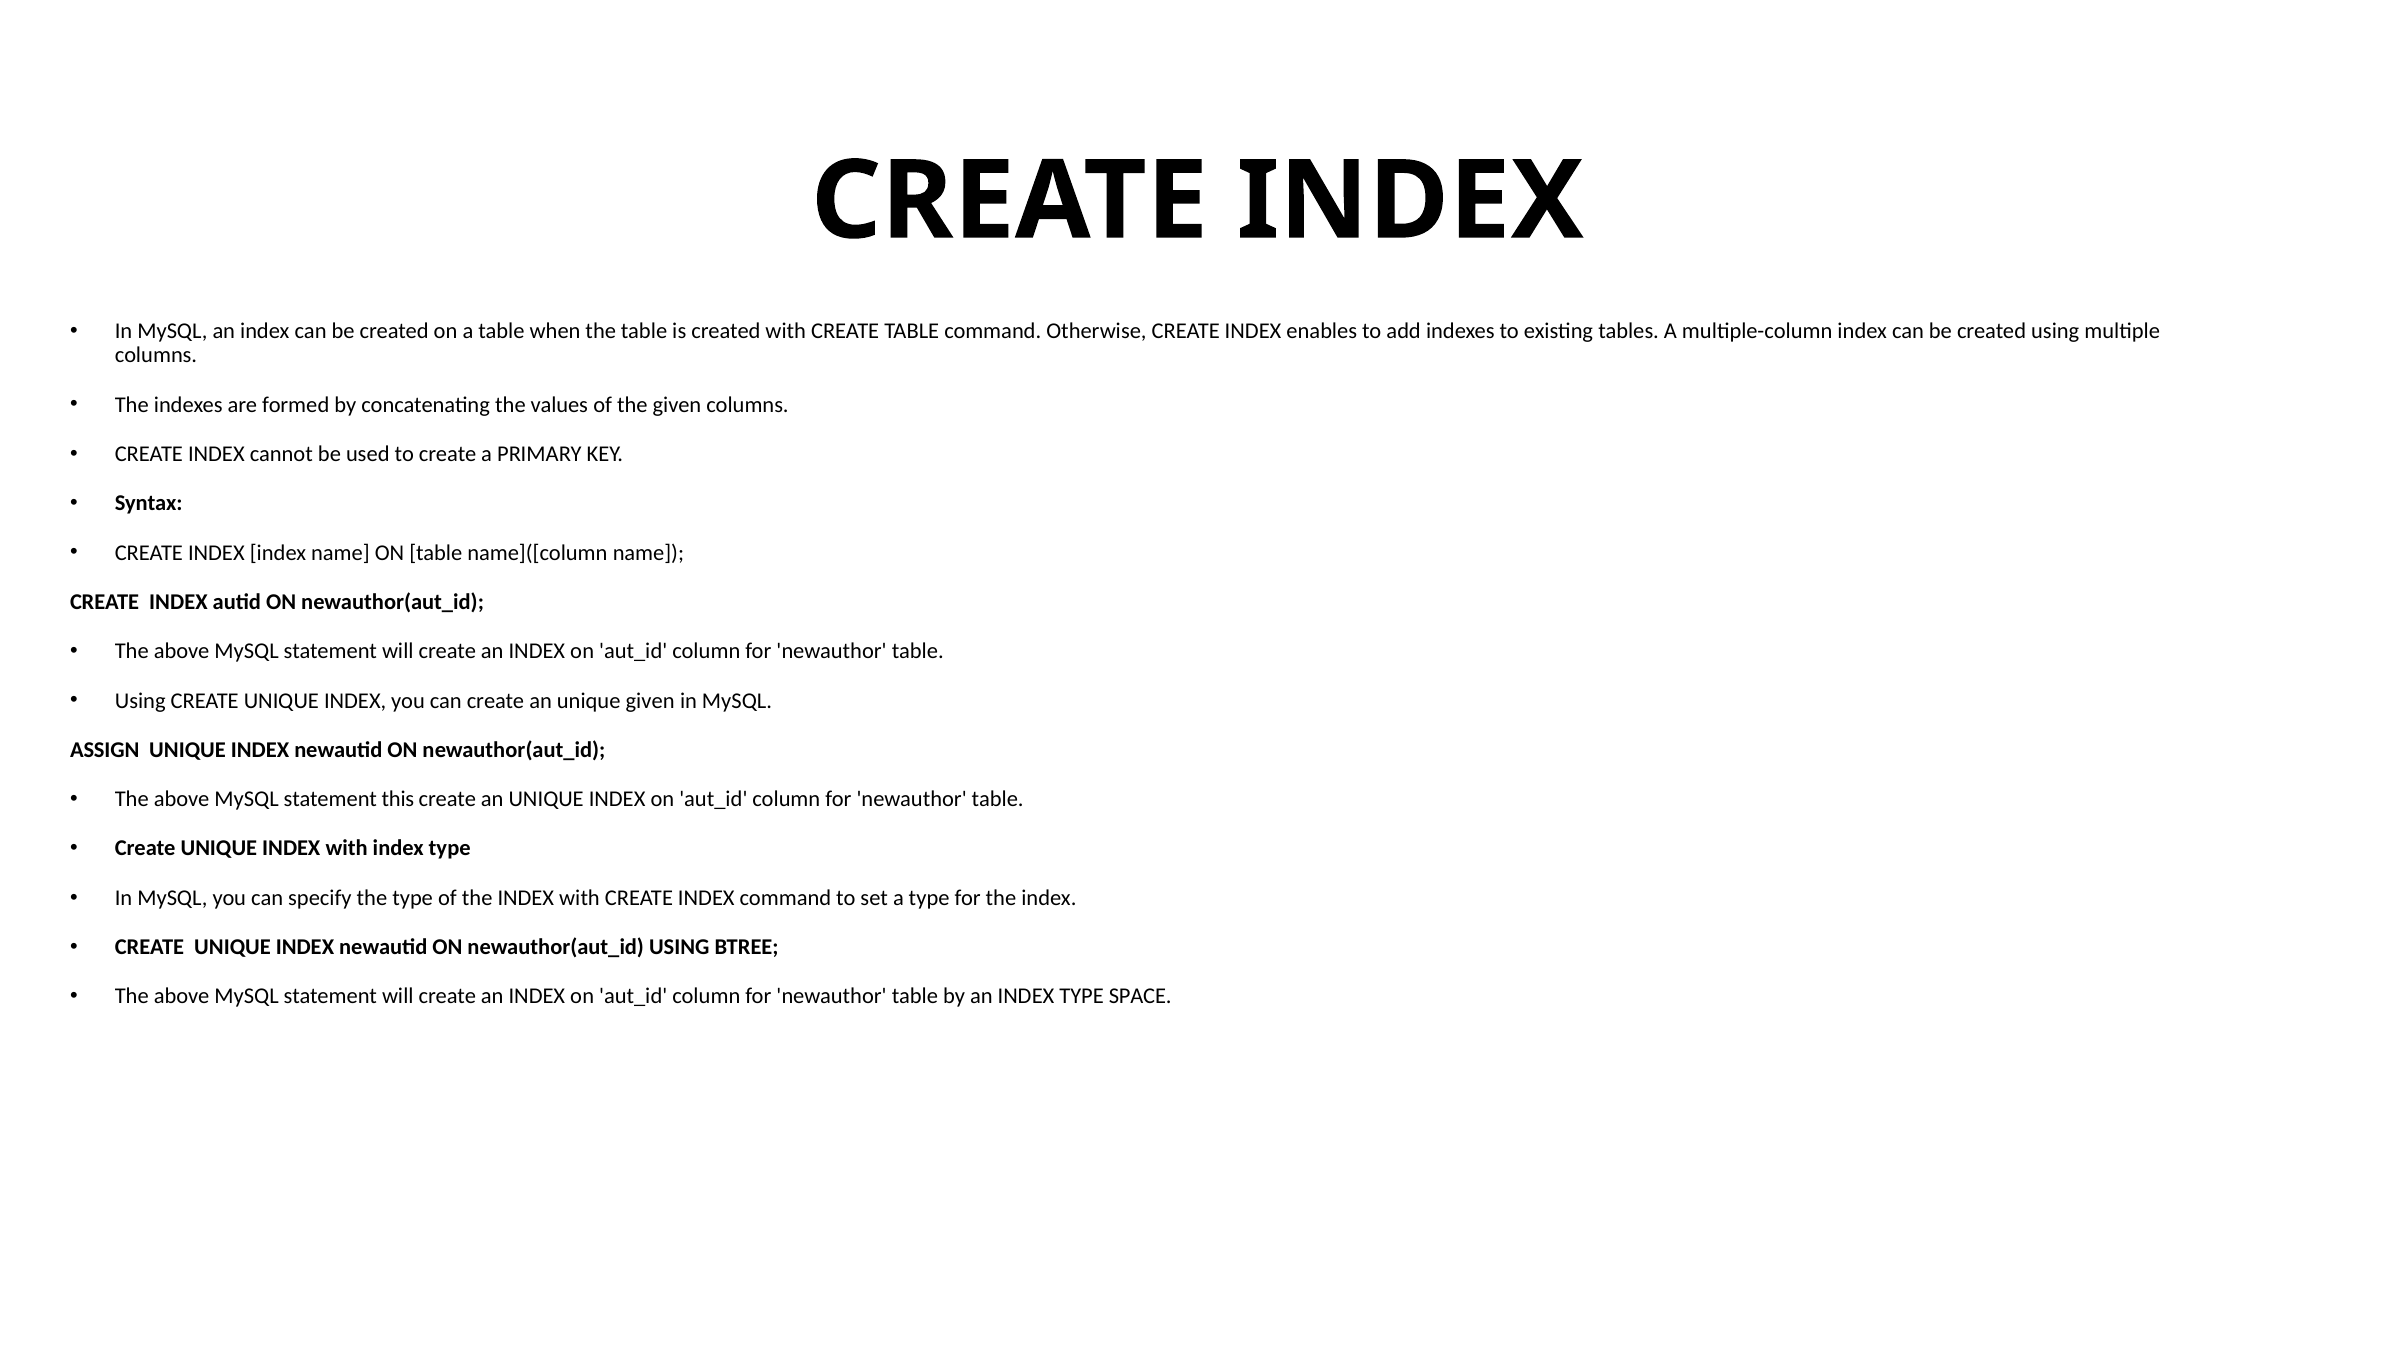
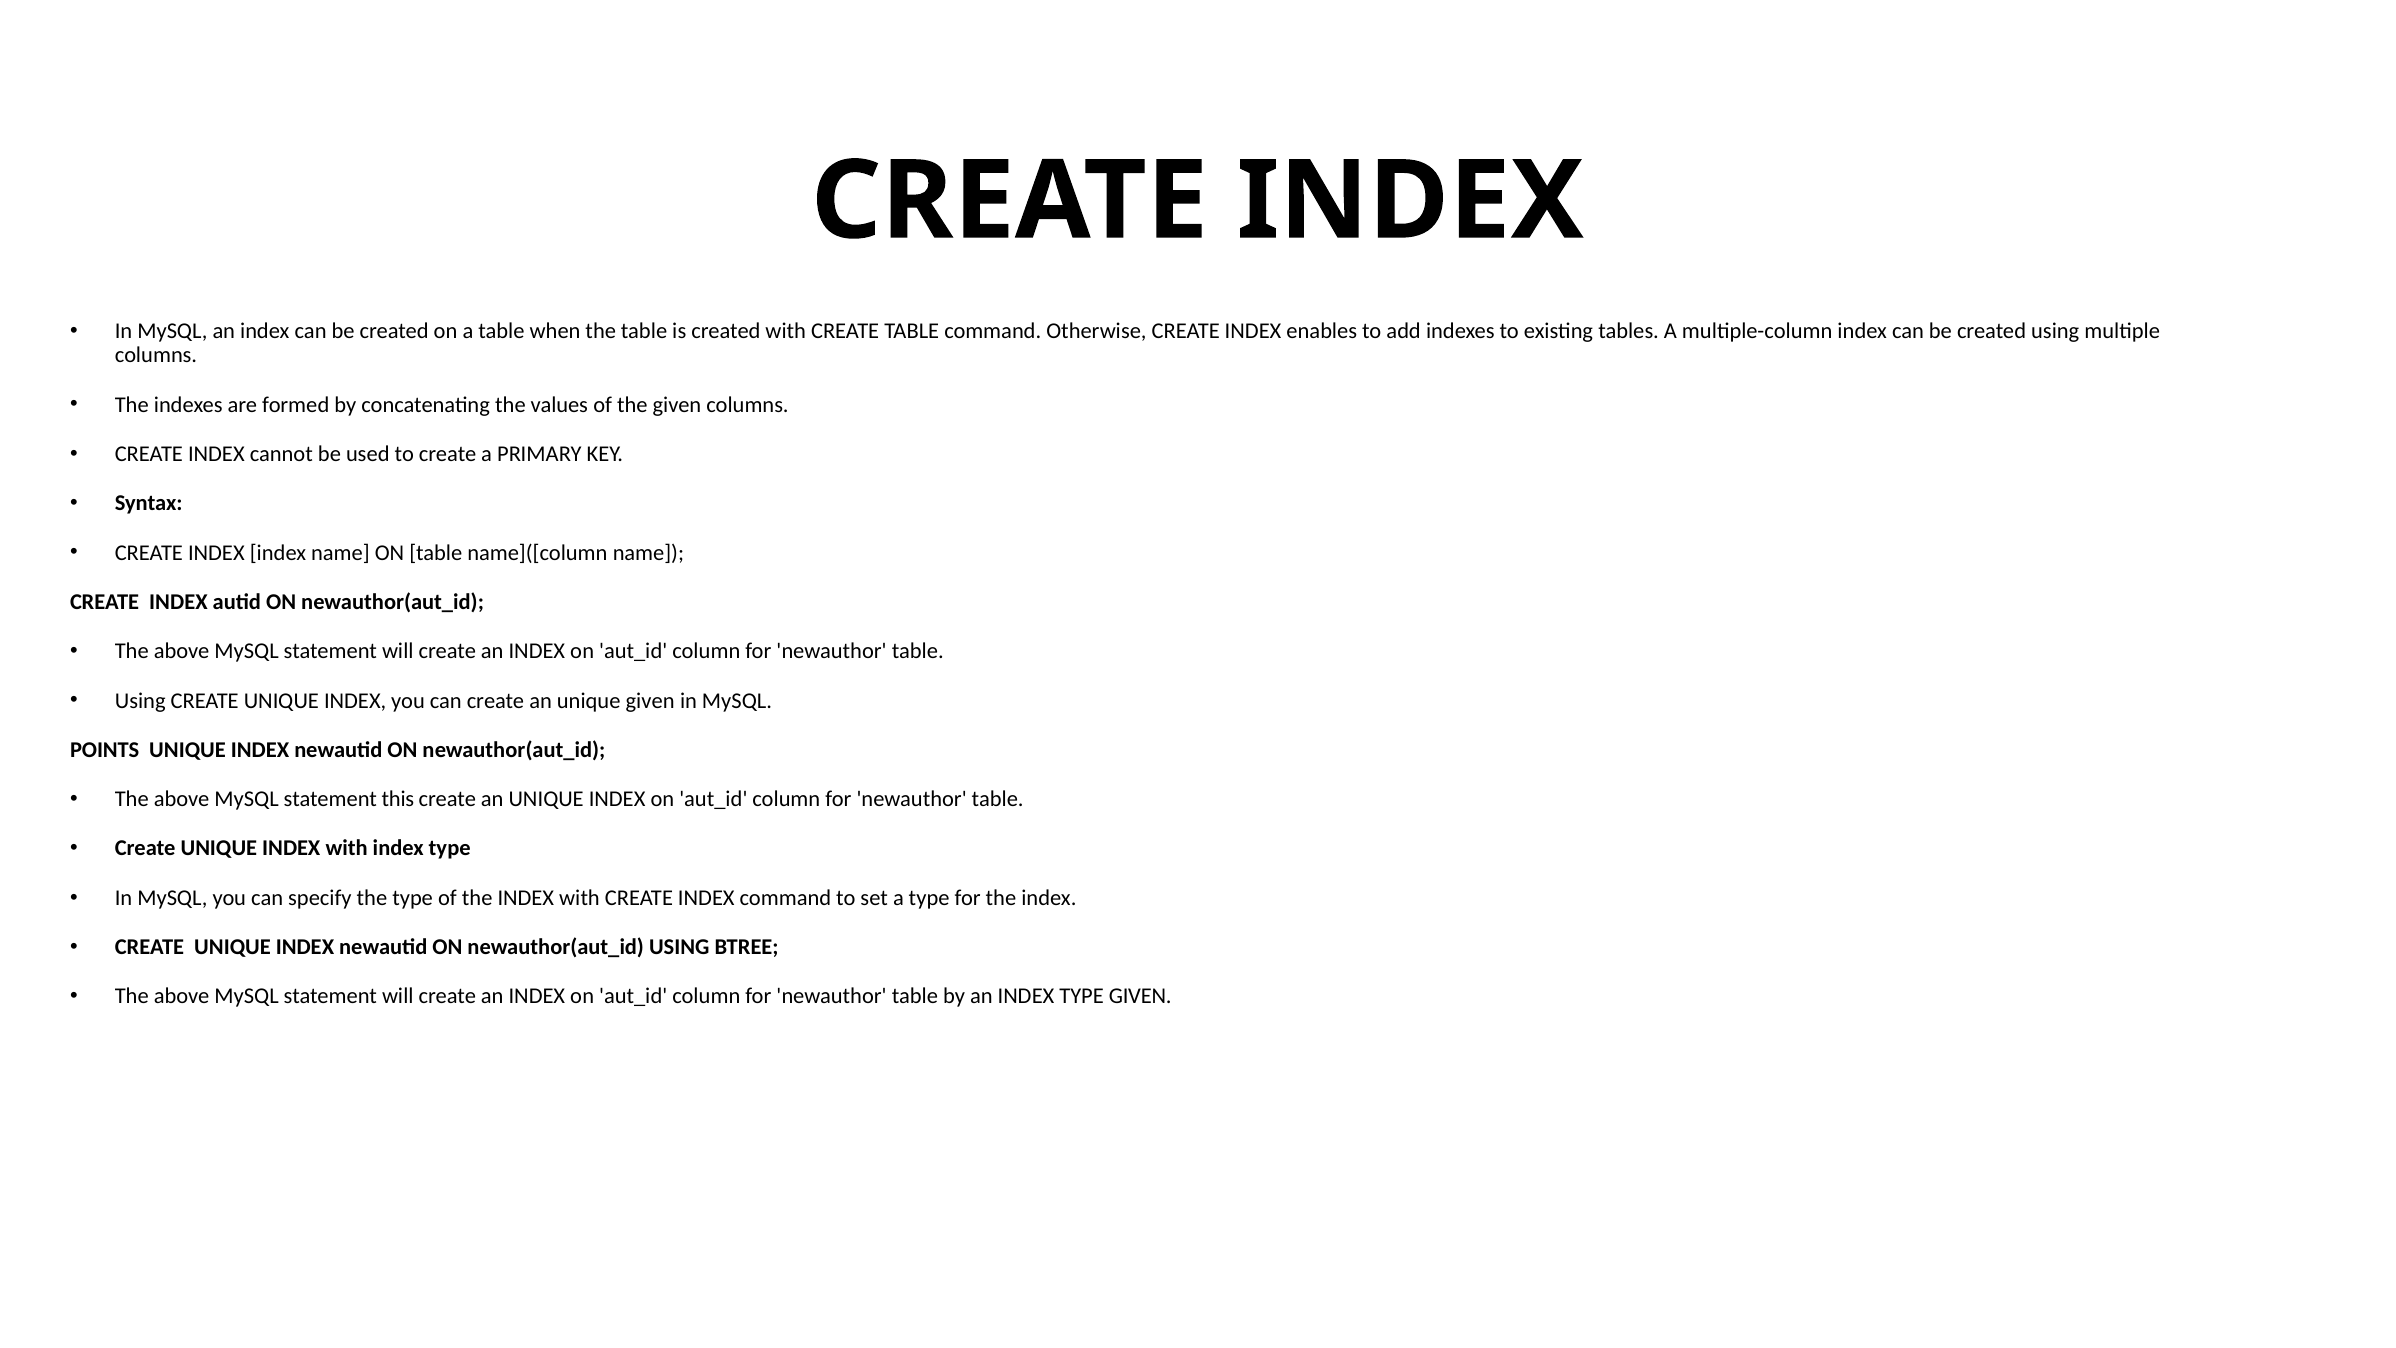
ASSIGN: ASSIGN -> POINTS
TYPE SPACE: SPACE -> GIVEN
